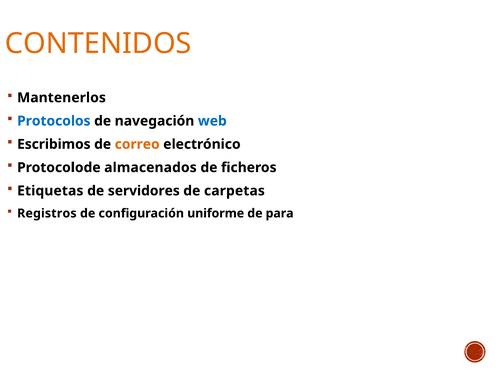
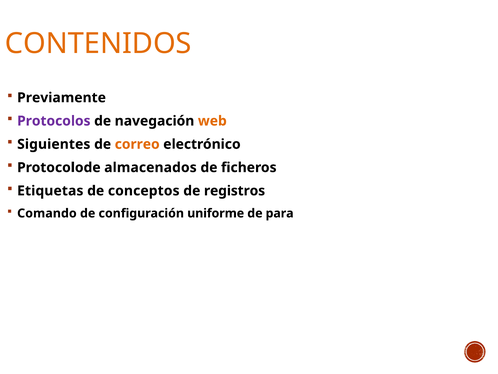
Mantenerlos: Mantenerlos -> Previamente
Protocolos colour: blue -> purple
web colour: blue -> orange
Escribimos: Escribimos -> Siguientes
servidores: servidores -> conceptos
carpetas: carpetas -> registros
Registros: Registros -> Comando
